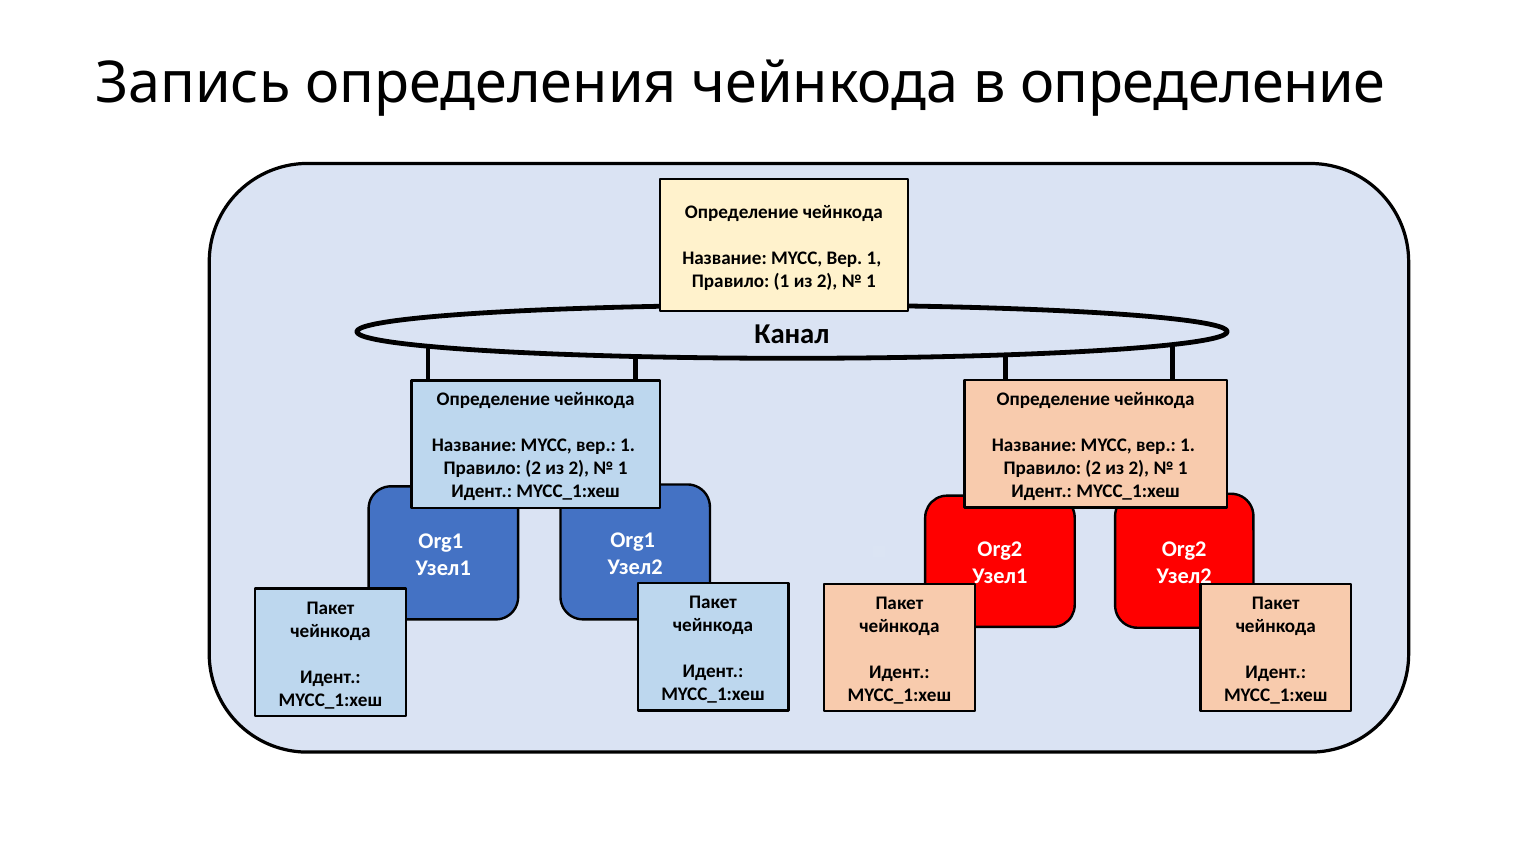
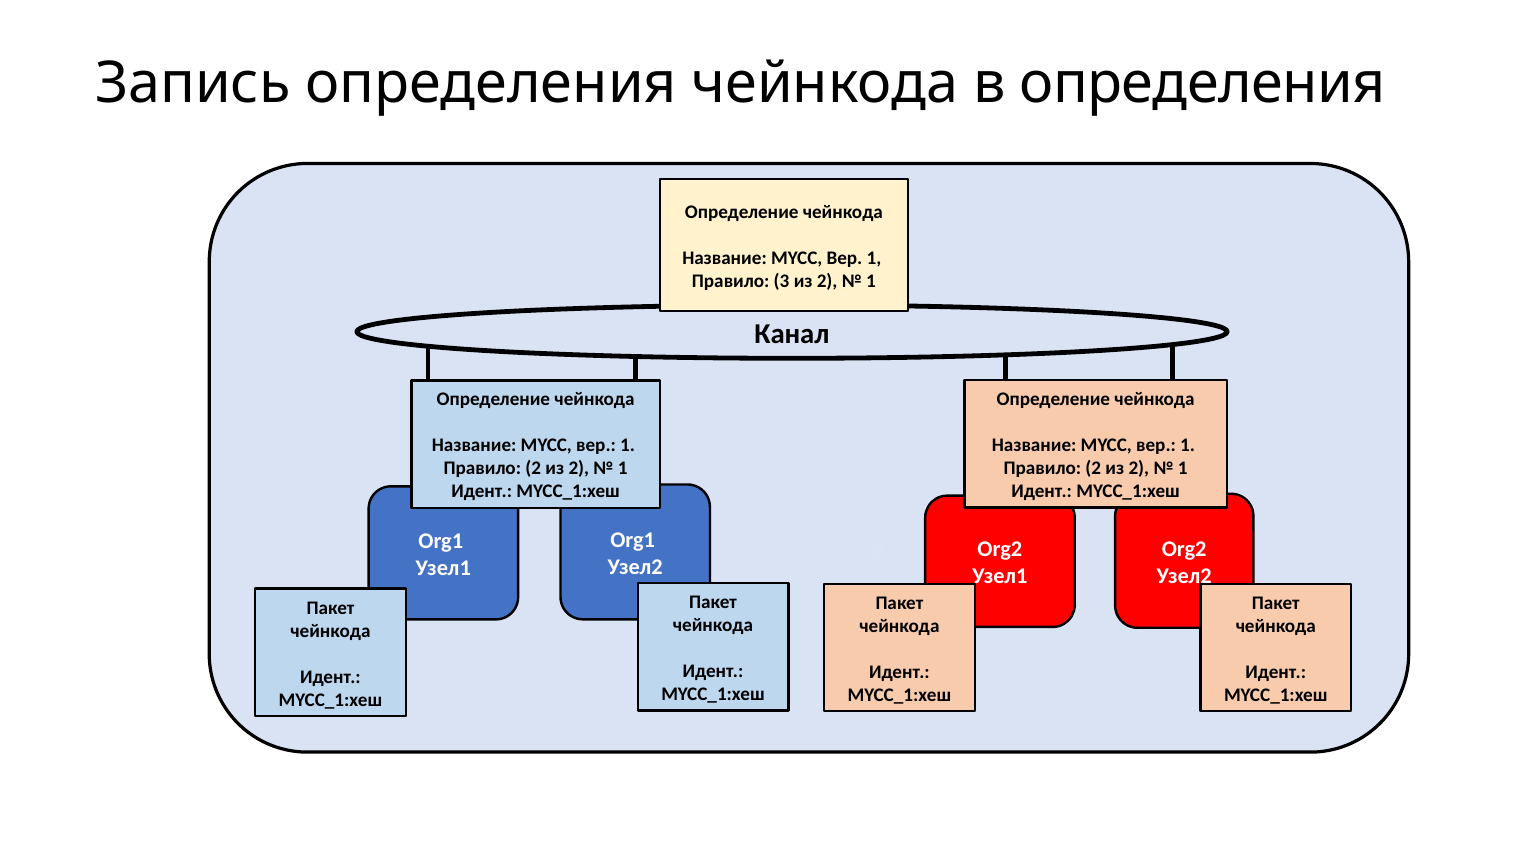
в определение: определение -> определения
Правило 1: 1 -> 3
